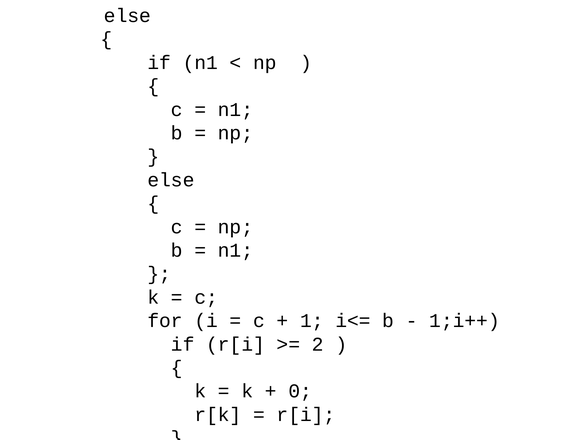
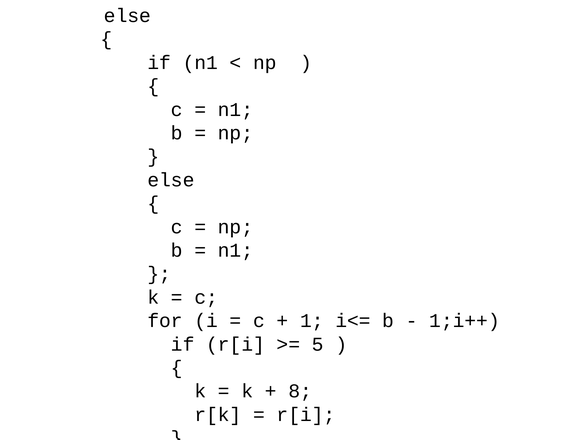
2: 2 -> 5
0: 0 -> 8
